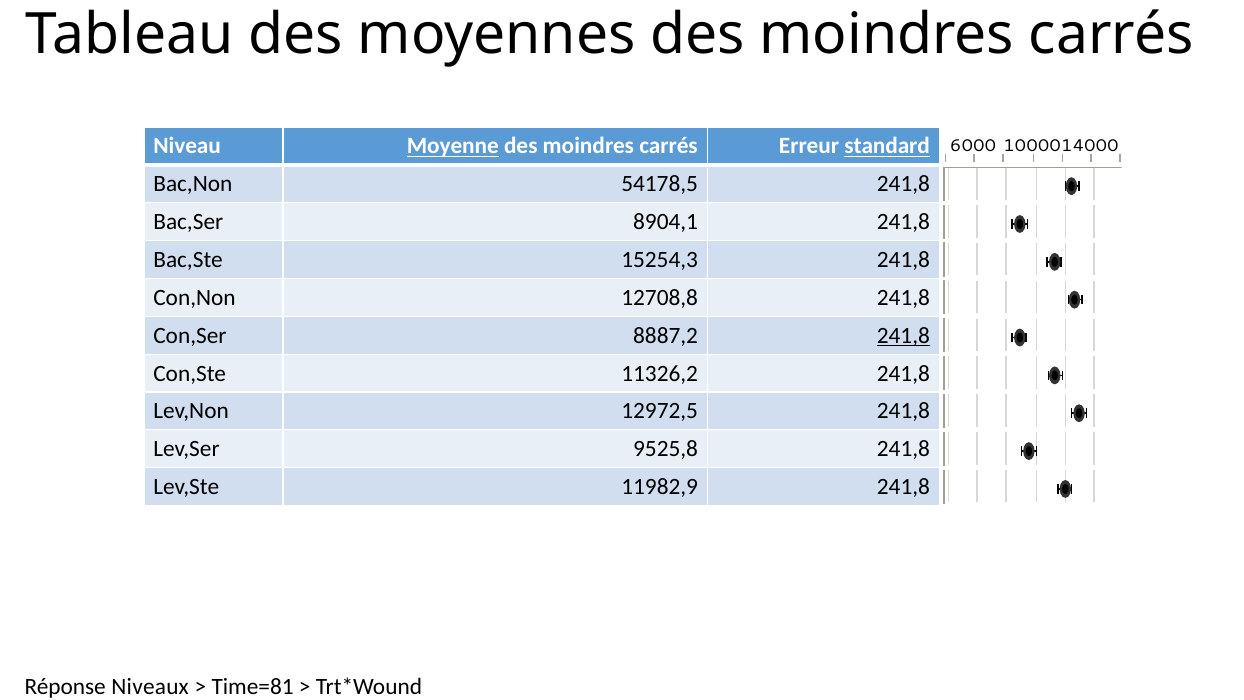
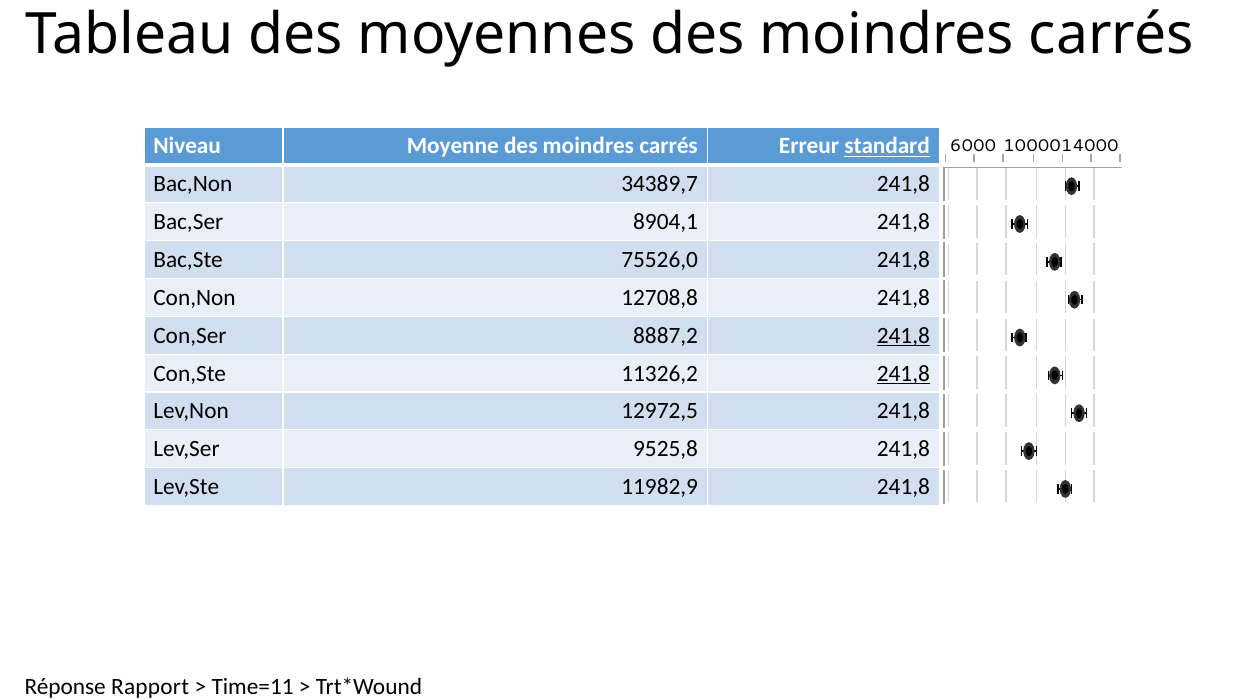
Moyenne underline: present -> none
54178,5: 54178,5 -> 34389,7
15254,3: 15254,3 -> 75526,0
241,8 at (903, 373) underline: none -> present
Niveaux: Niveaux -> Rapport
Time=81: Time=81 -> Time=11
